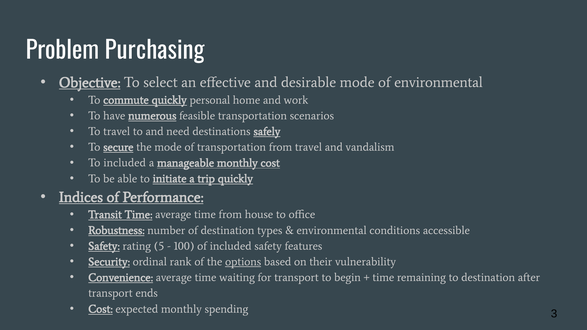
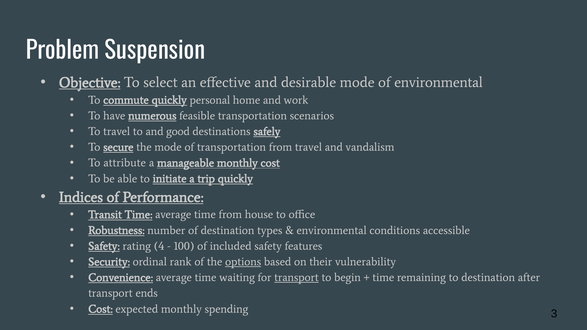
Purchasing: Purchasing -> Suspension
need: need -> good
To included: included -> attribute
5: 5 -> 4
transport at (296, 278) underline: none -> present
